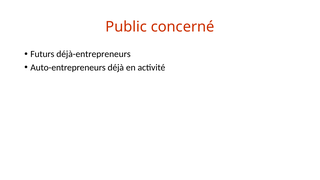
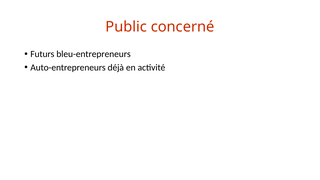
déjà-entrepreneurs: déjà-entrepreneurs -> bleu-entrepreneurs
